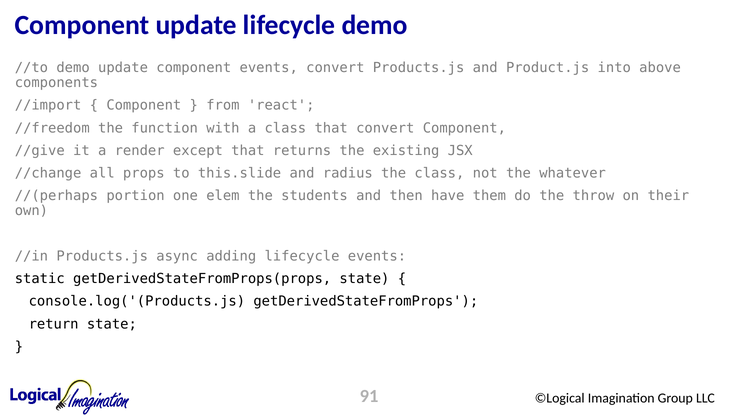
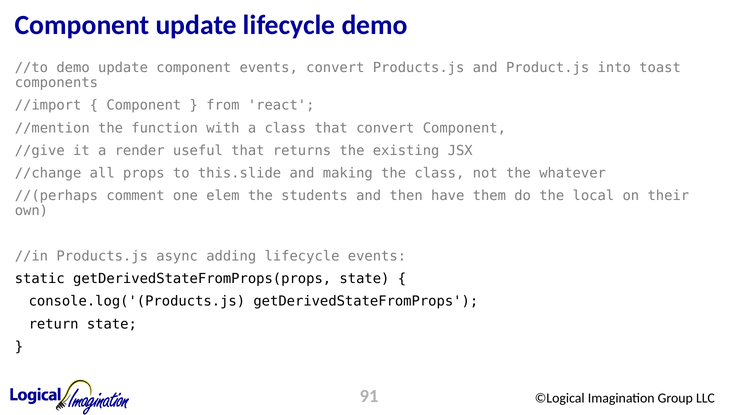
above: above -> toast
//freedom: //freedom -> //mention
except: except -> useful
radius: radius -> making
portion: portion -> comment
throw: throw -> local
